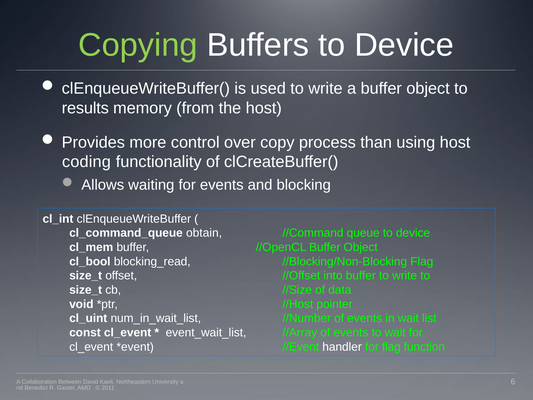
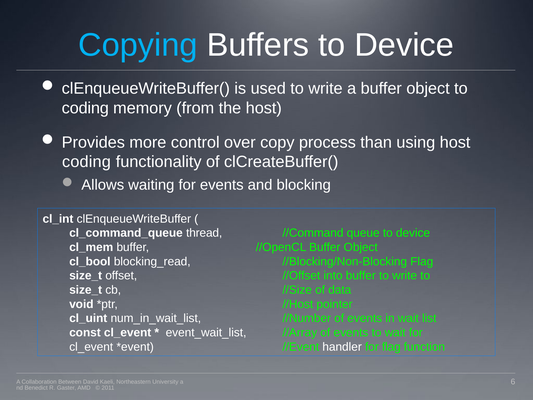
Copying colour: light green -> light blue
results at (85, 108): results -> coding
obtain: obtain -> thread
